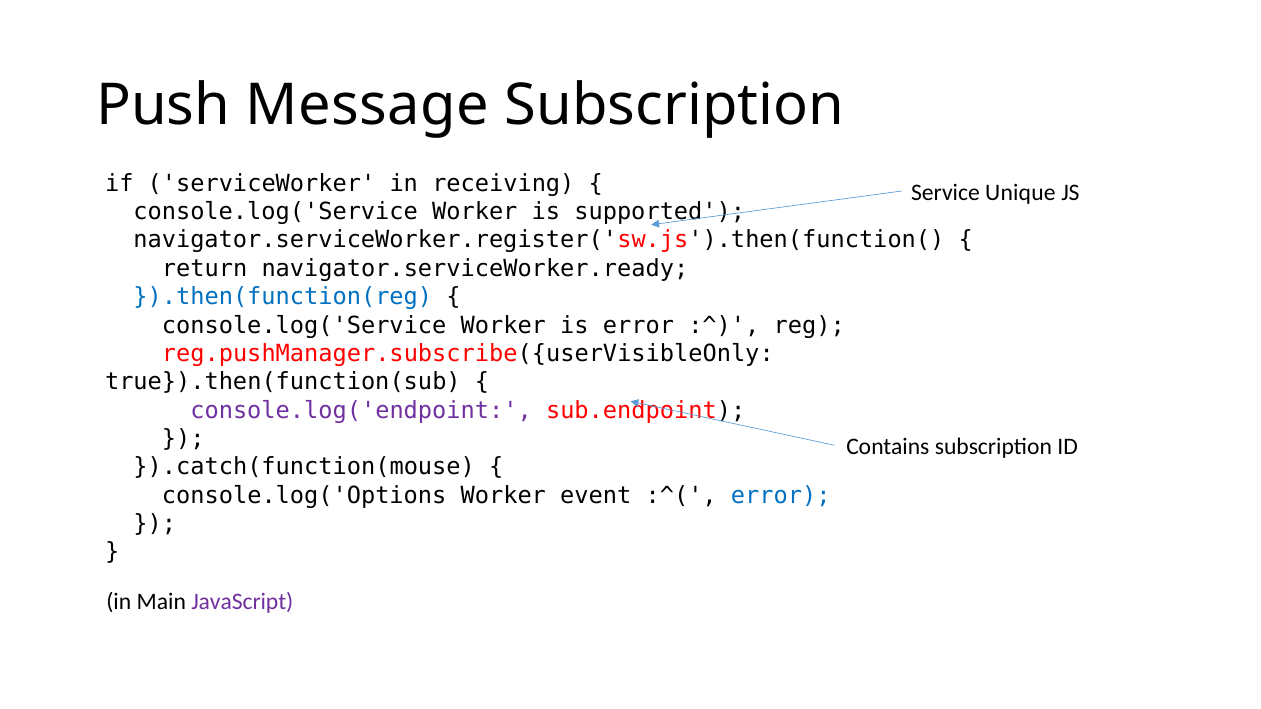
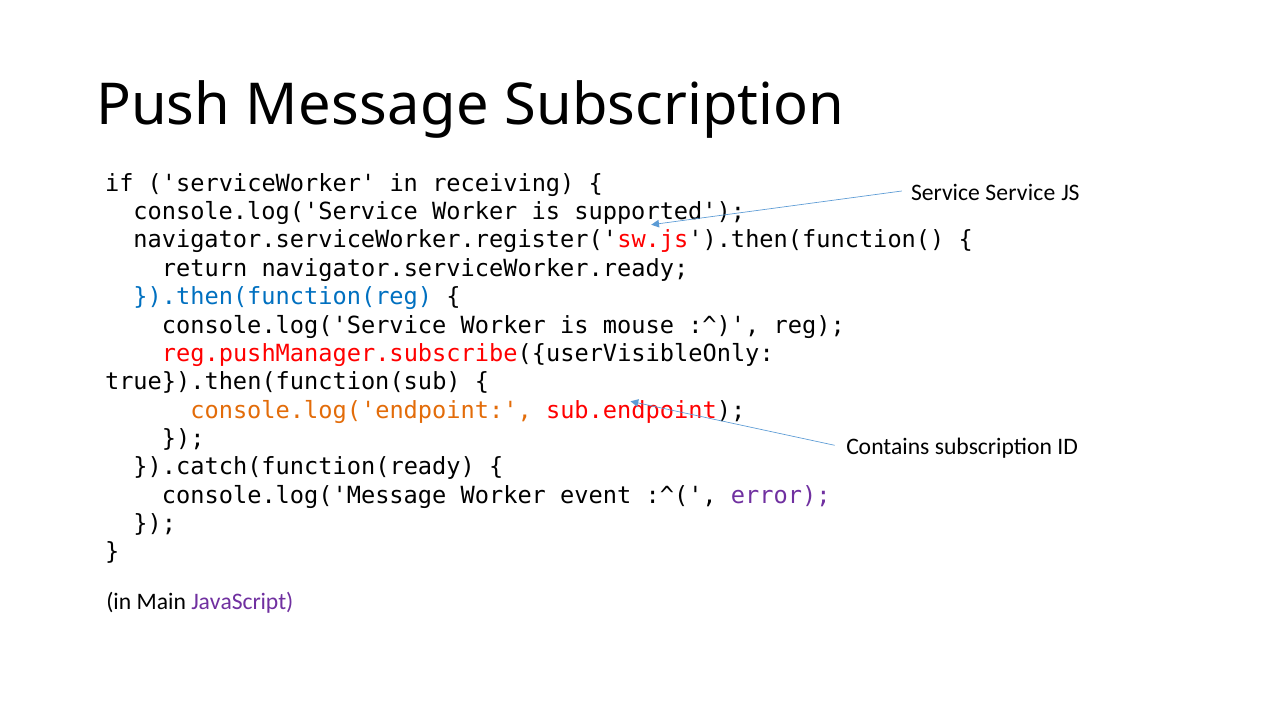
Service Unique: Unique -> Service
is error: error -> mouse
console.log('endpoint colour: purple -> orange
}).catch(function(mouse: }).catch(function(mouse -> }).catch(function(ready
console.log('Options: console.log('Options -> console.log('Message
error at (781, 496) colour: blue -> purple
